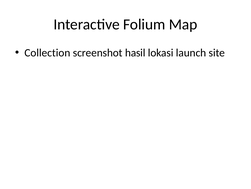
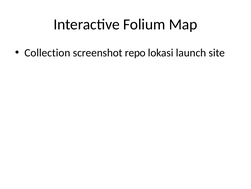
hasil: hasil -> repo
